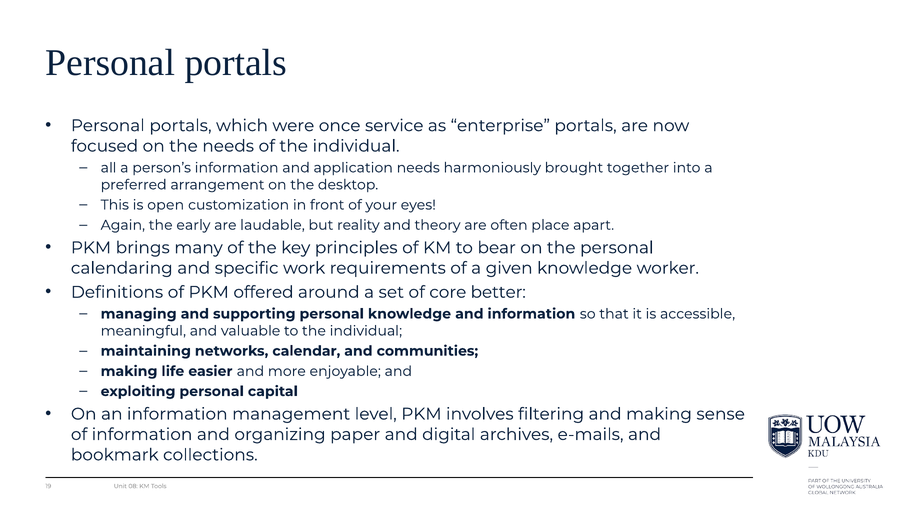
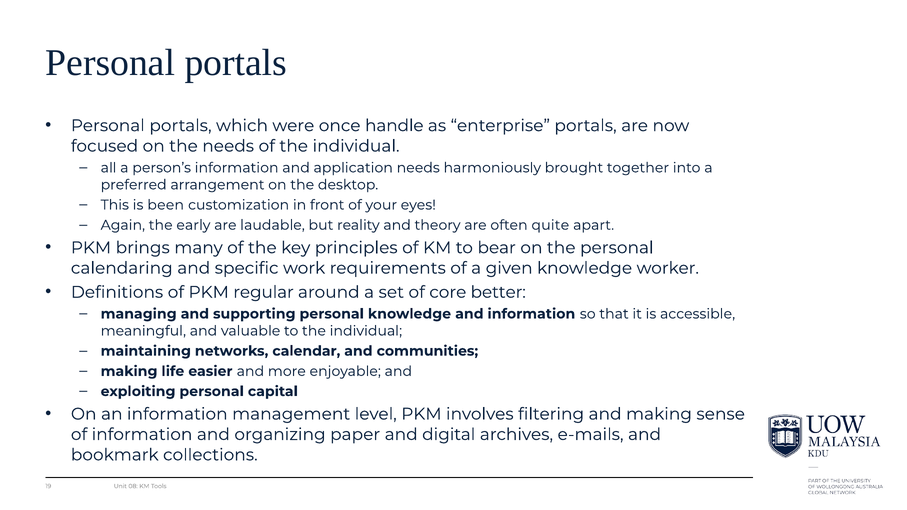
service: service -> handle
open: open -> been
place: place -> quite
offered: offered -> regular
